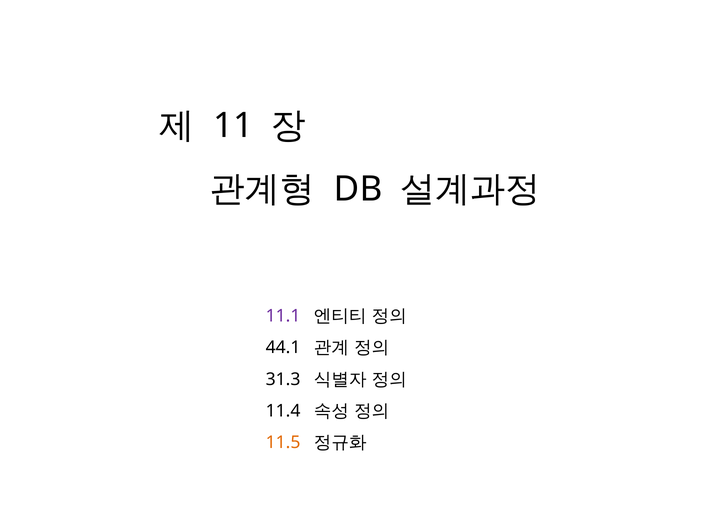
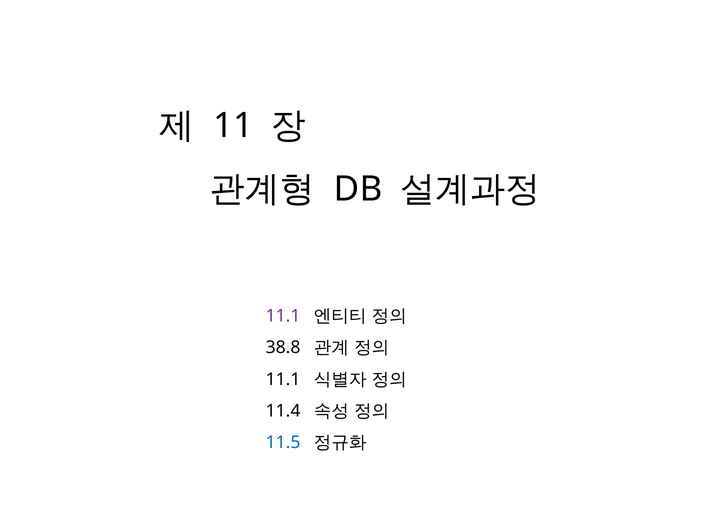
44.1: 44.1 -> 38.8
31.3 at (283, 379): 31.3 -> 11.1
11.5 colour: orange -> blue
